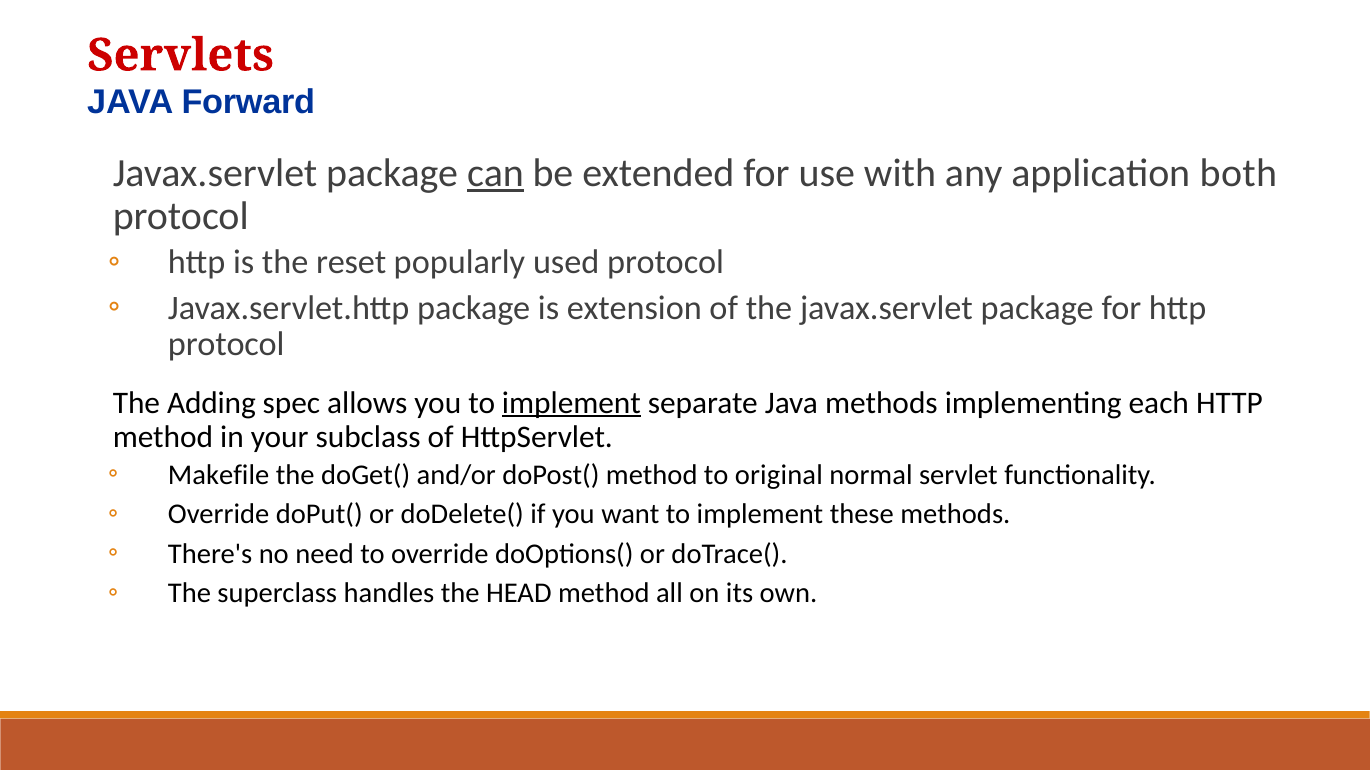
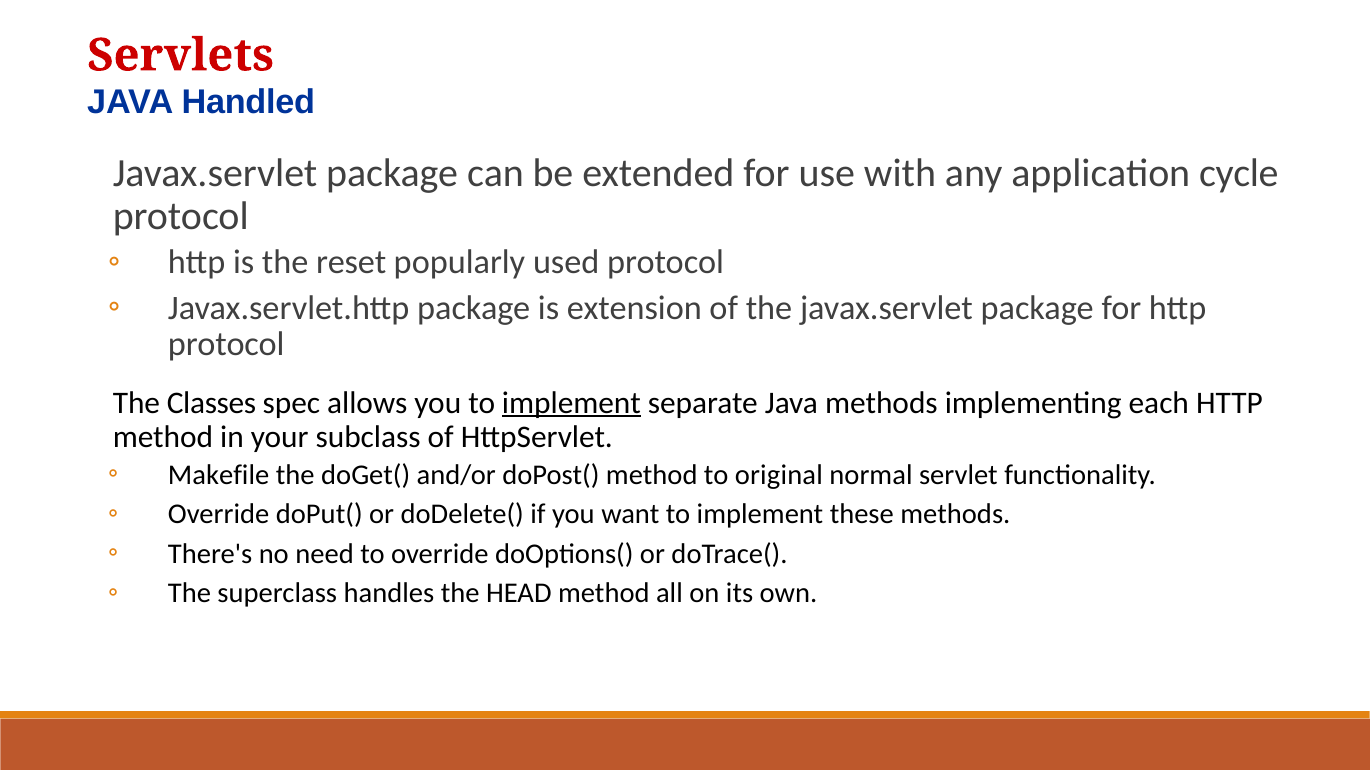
Forward: Forward -> Handled
can underline: present -> none
both: both -> cycle
Adding: Adding -> Classes
